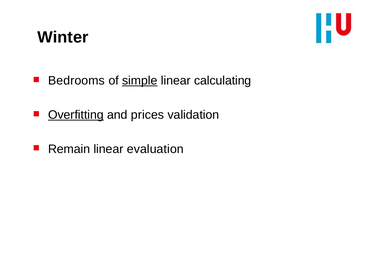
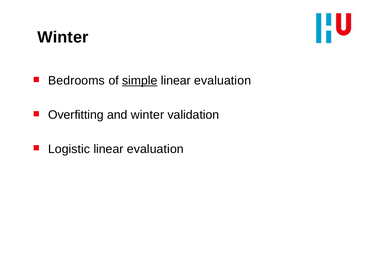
calculating at (223, 81): calculating -> evaluation
Overfitting underline: present -> none
and prices: prices -> winter
Remain: Remain -> Logistic
